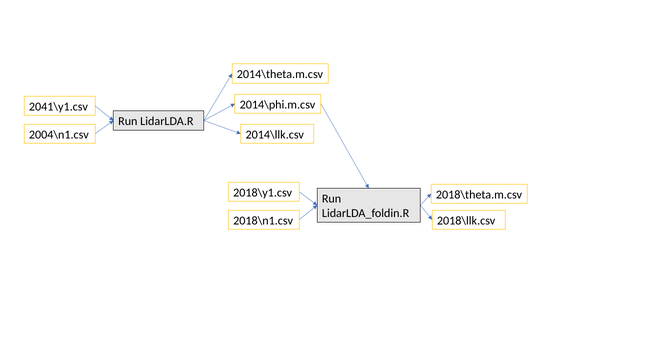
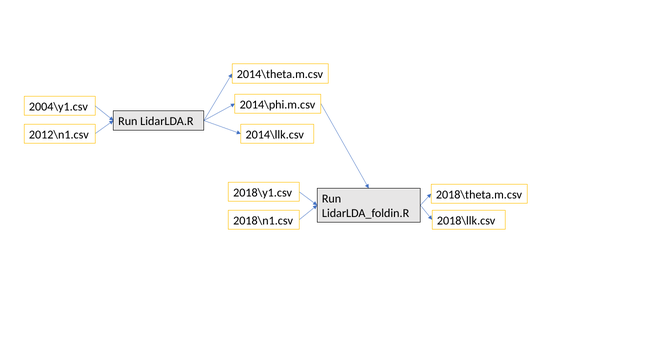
2041\y1.csv: 2041\y1.csv -> 2004\y1.csv
2004\n1.csv: 2004\n1.csv -> 2012\n1.csv
